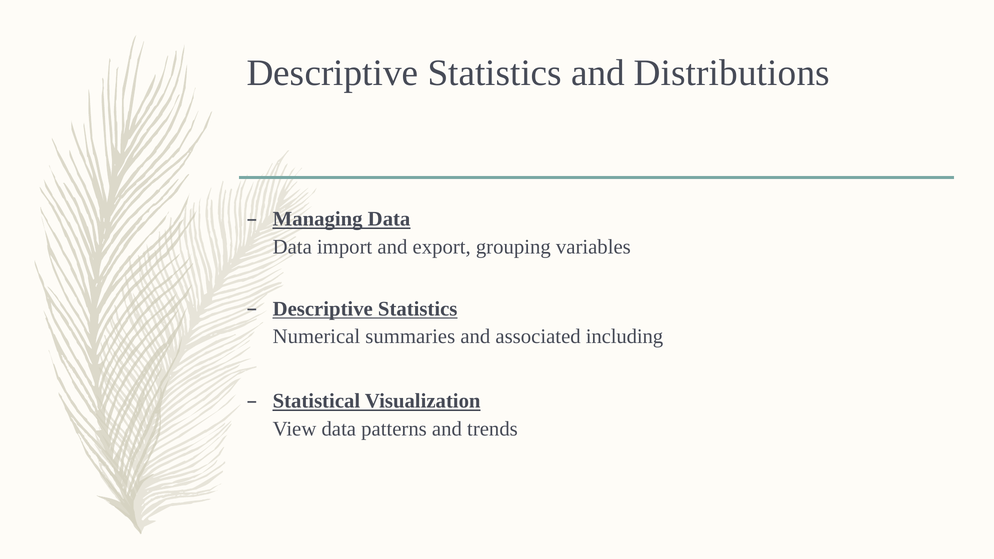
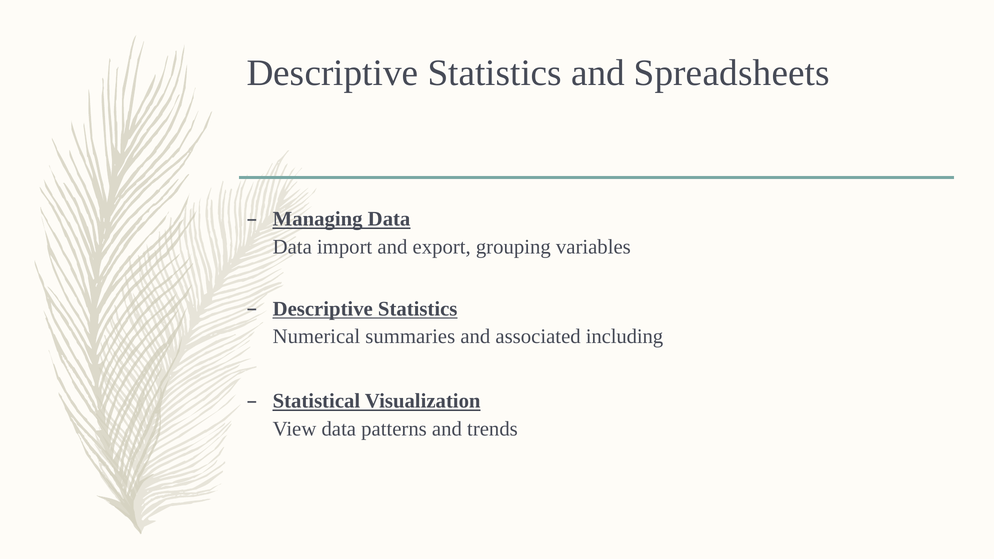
Distributions: Distributions -> Spreadsheets
